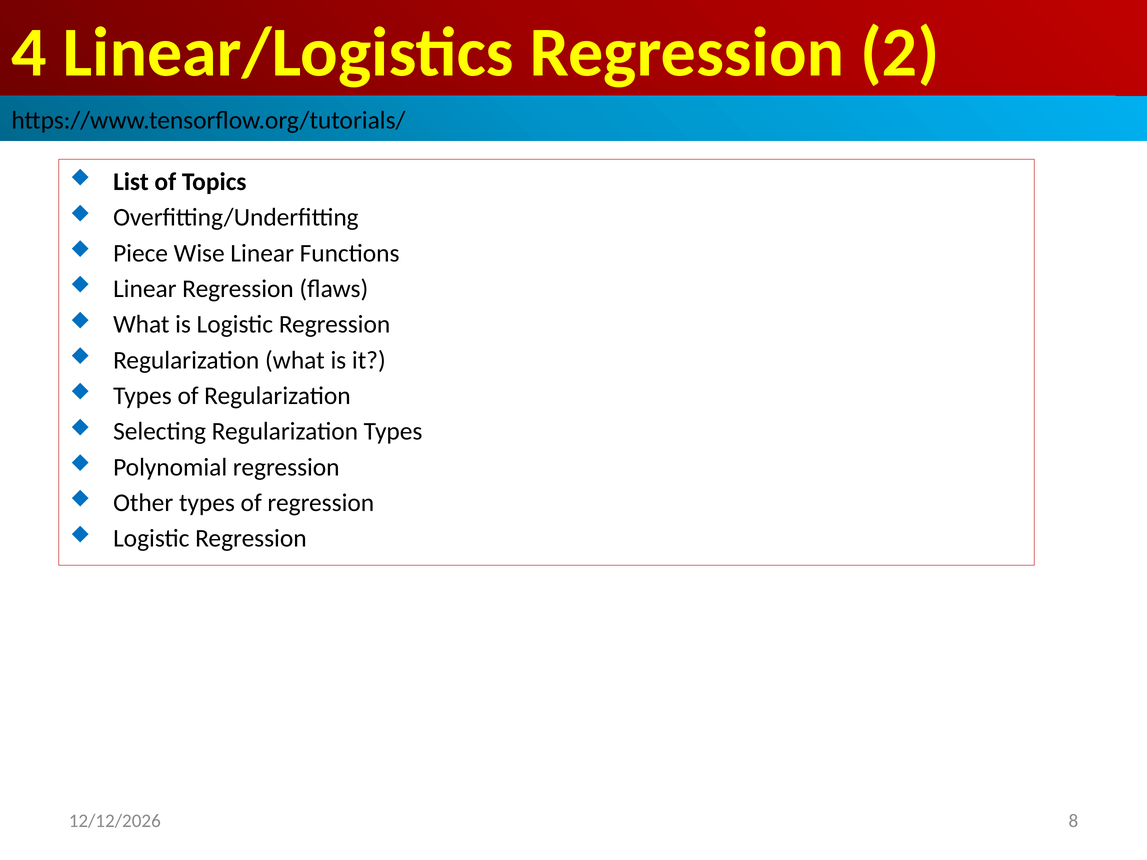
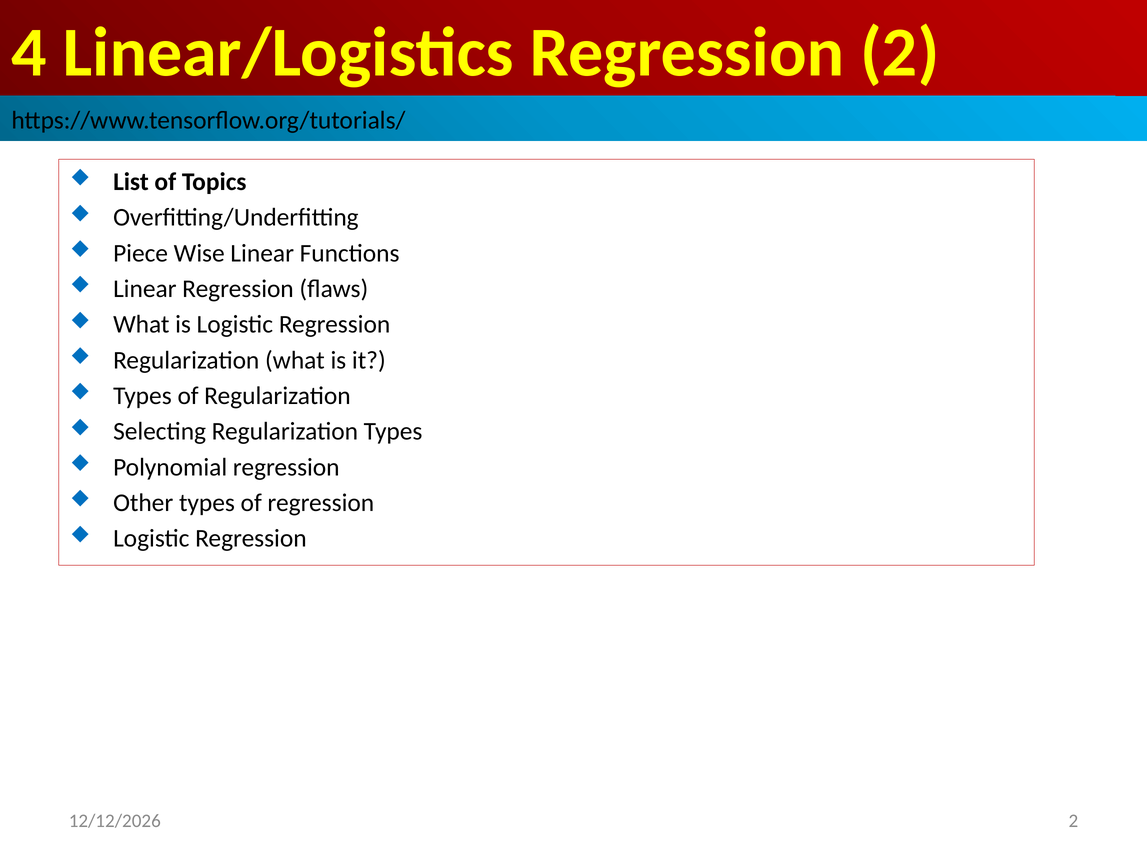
8 at (1073, 821): 8 -> 2
